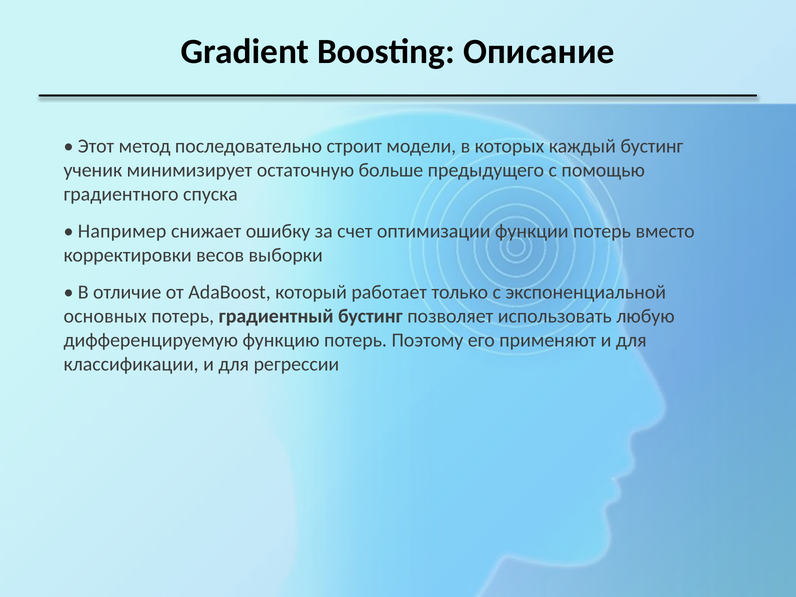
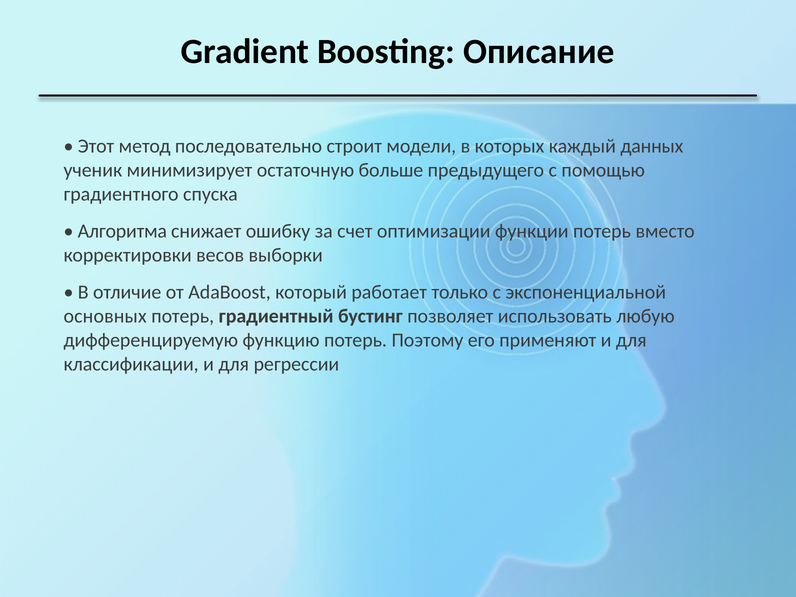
каждый бустинг: бустинг -> данных
Например: Например -> Алгоритма
